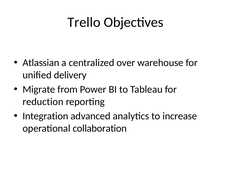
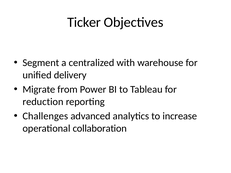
Trello: Trello -> Ticker
Atlassian: Atlassian -> Segment
over: over -> with
Integration: Integration -> Challenges
